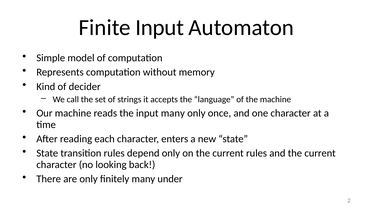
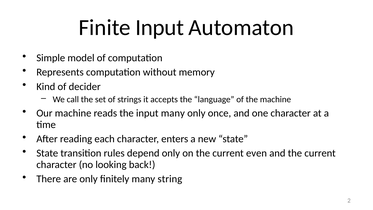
current rules: rules -> even
under: under -> string
